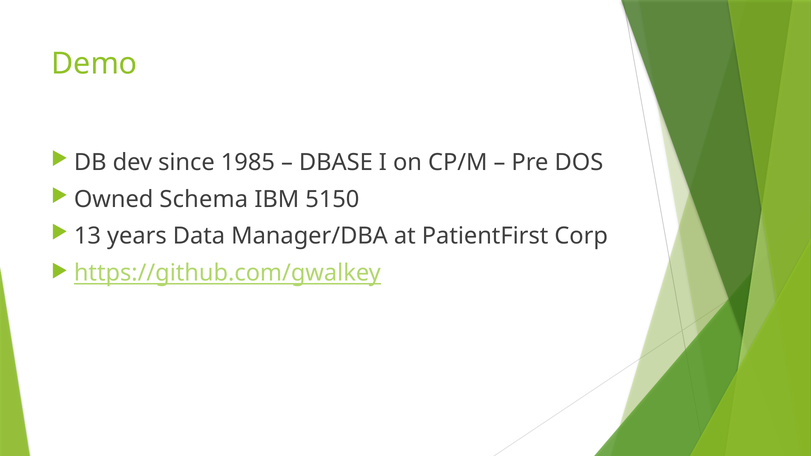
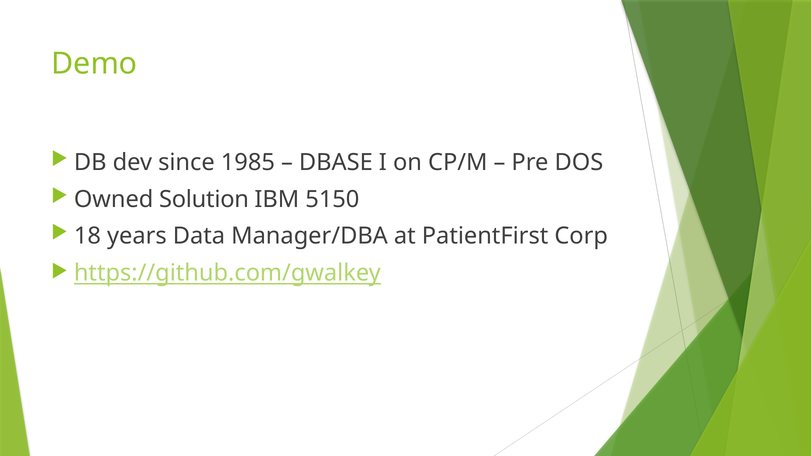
Schema: Schema -> Solution
13: 13 -> 18
